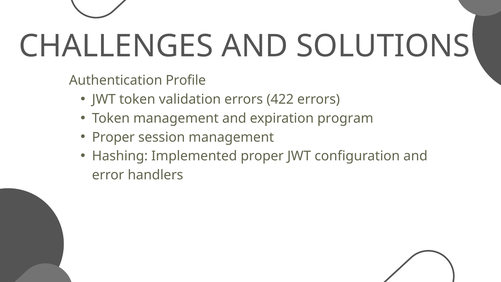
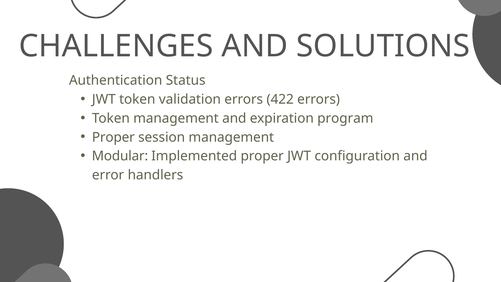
Profile: Profile -> Status
Hashing: Hashing -> Modular
